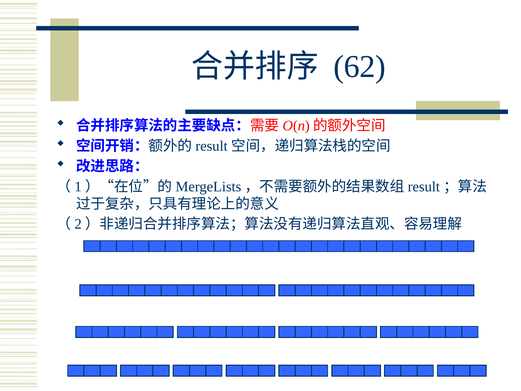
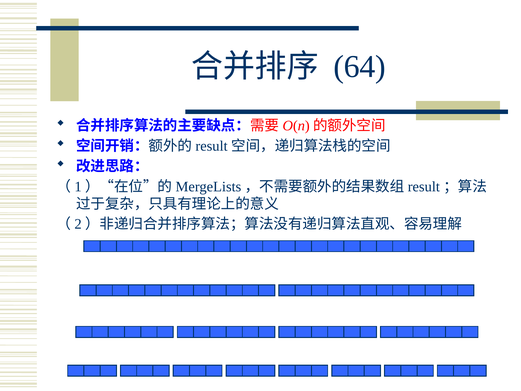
62: 62 -> 64
